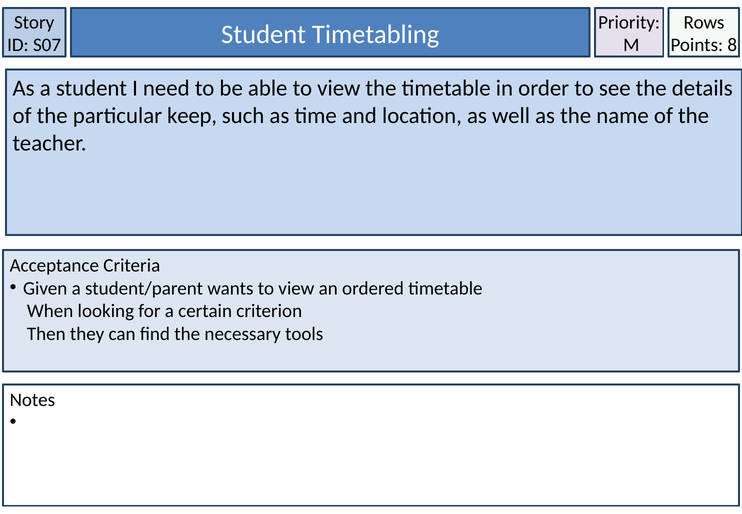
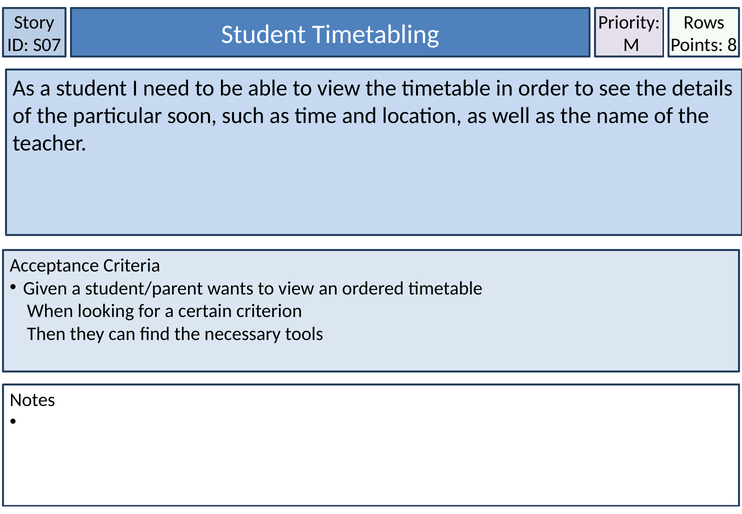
keep: keep -> soon
